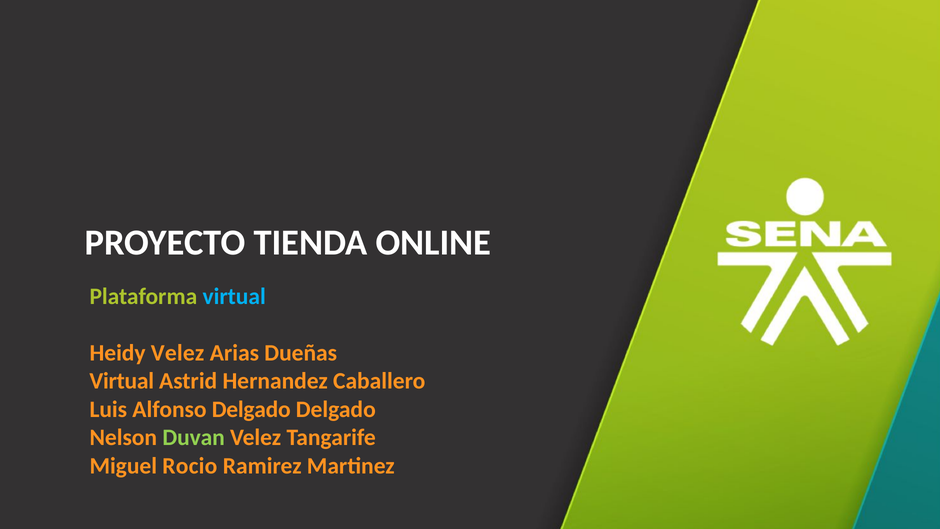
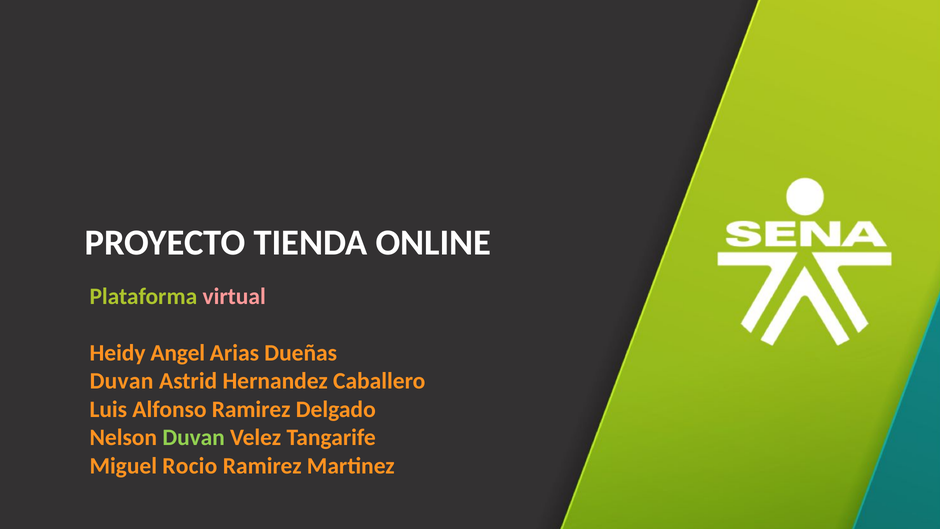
virtual at (234, 296) colour: light blue -> pink
Heidy Velez: Velez -> Angel
Virtual at (122, 381): Virtual -> Duvan
Alfonso Delgado: Delgado -> Ramirez
